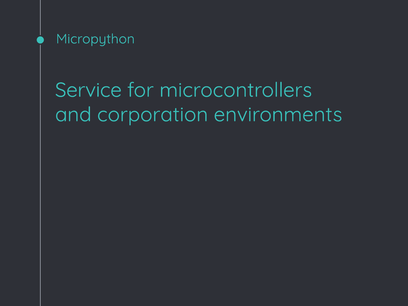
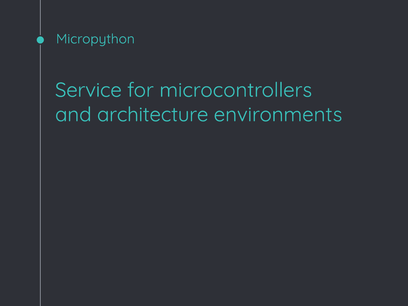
corporation: corporation -> architecture
